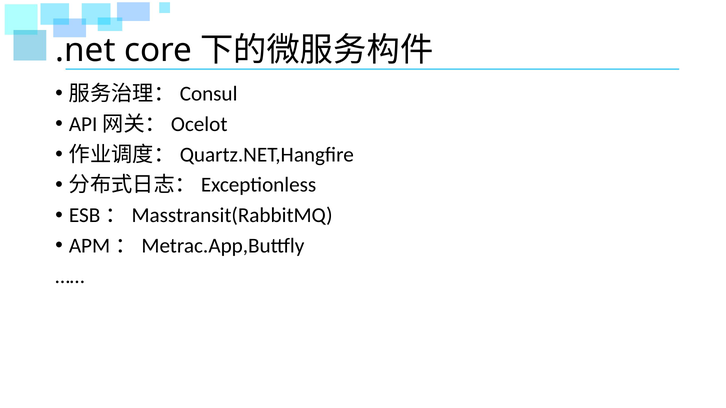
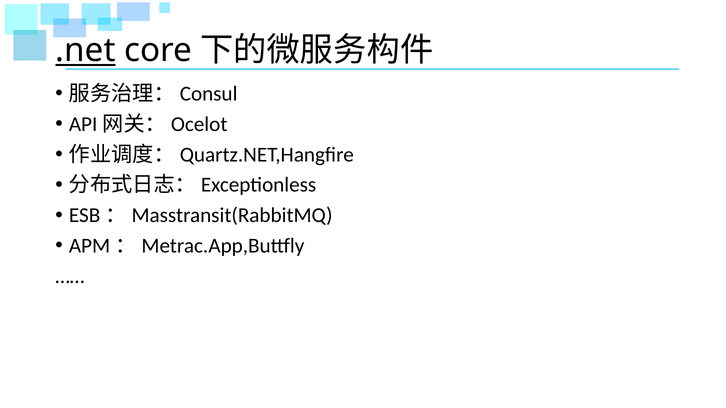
.net underline: none -> present
